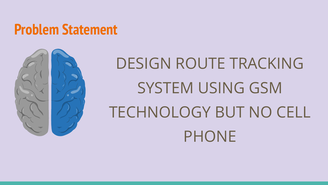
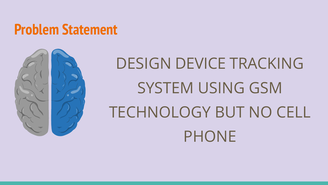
ROUTE: ROUTE -> DEVICE
